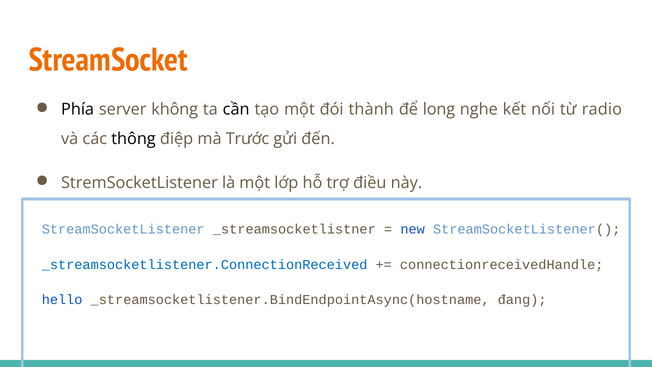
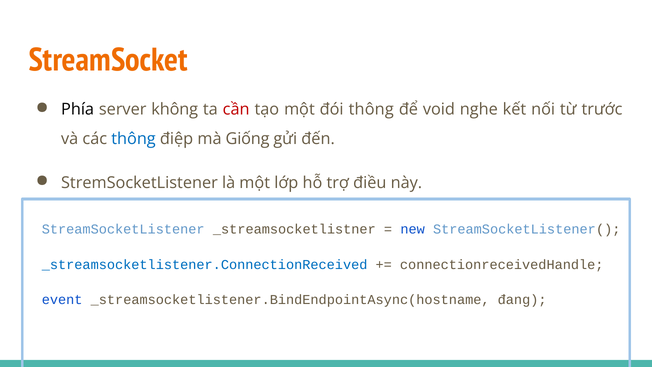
cần colour: black -> red
đói thành: thành -> thông
long: long -> void
radio: radio -> trước
thông at (134, 139) colour: black -> blue
Trước: Trước -> Giống
hello: hello -> event
